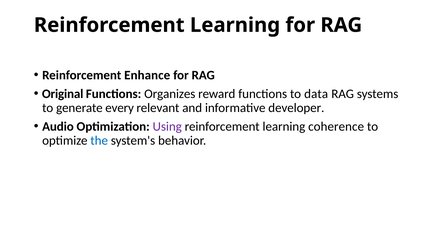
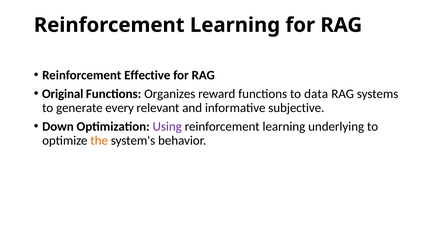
Enhance: Enhance -> Effective
developer: developer -> subjective
Audio: Audio -> Down
coherence: coherence -> underlying
the colour: blue -> orange
